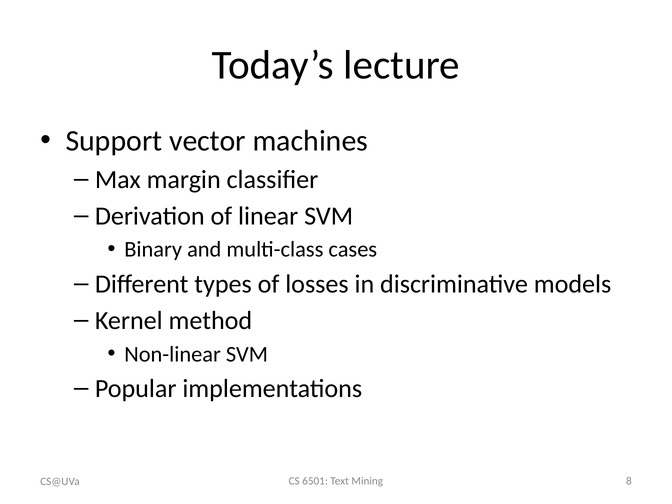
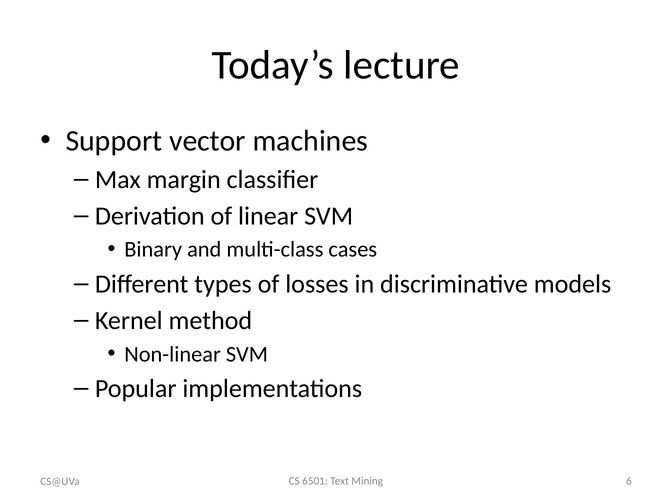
8: 8 -> 6
